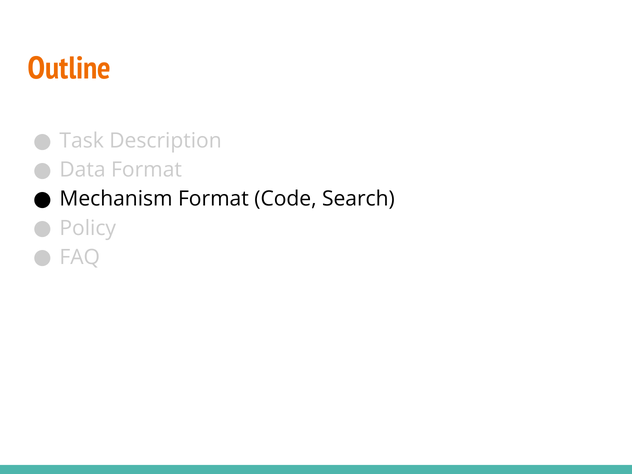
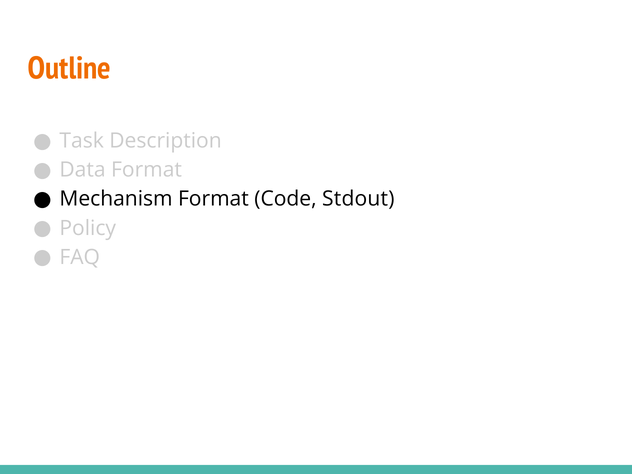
Search: Search -> Stdout
